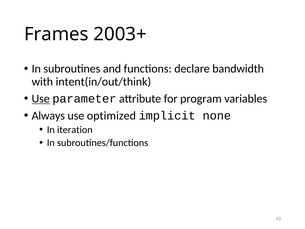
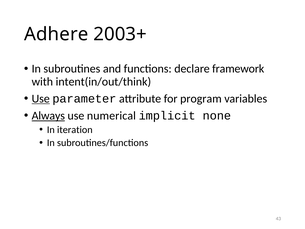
Frames: Frames -> Adhere
bandwidth: bandwidth -> framework
Always underline: none -> present
optimized: optimized -> numerical
